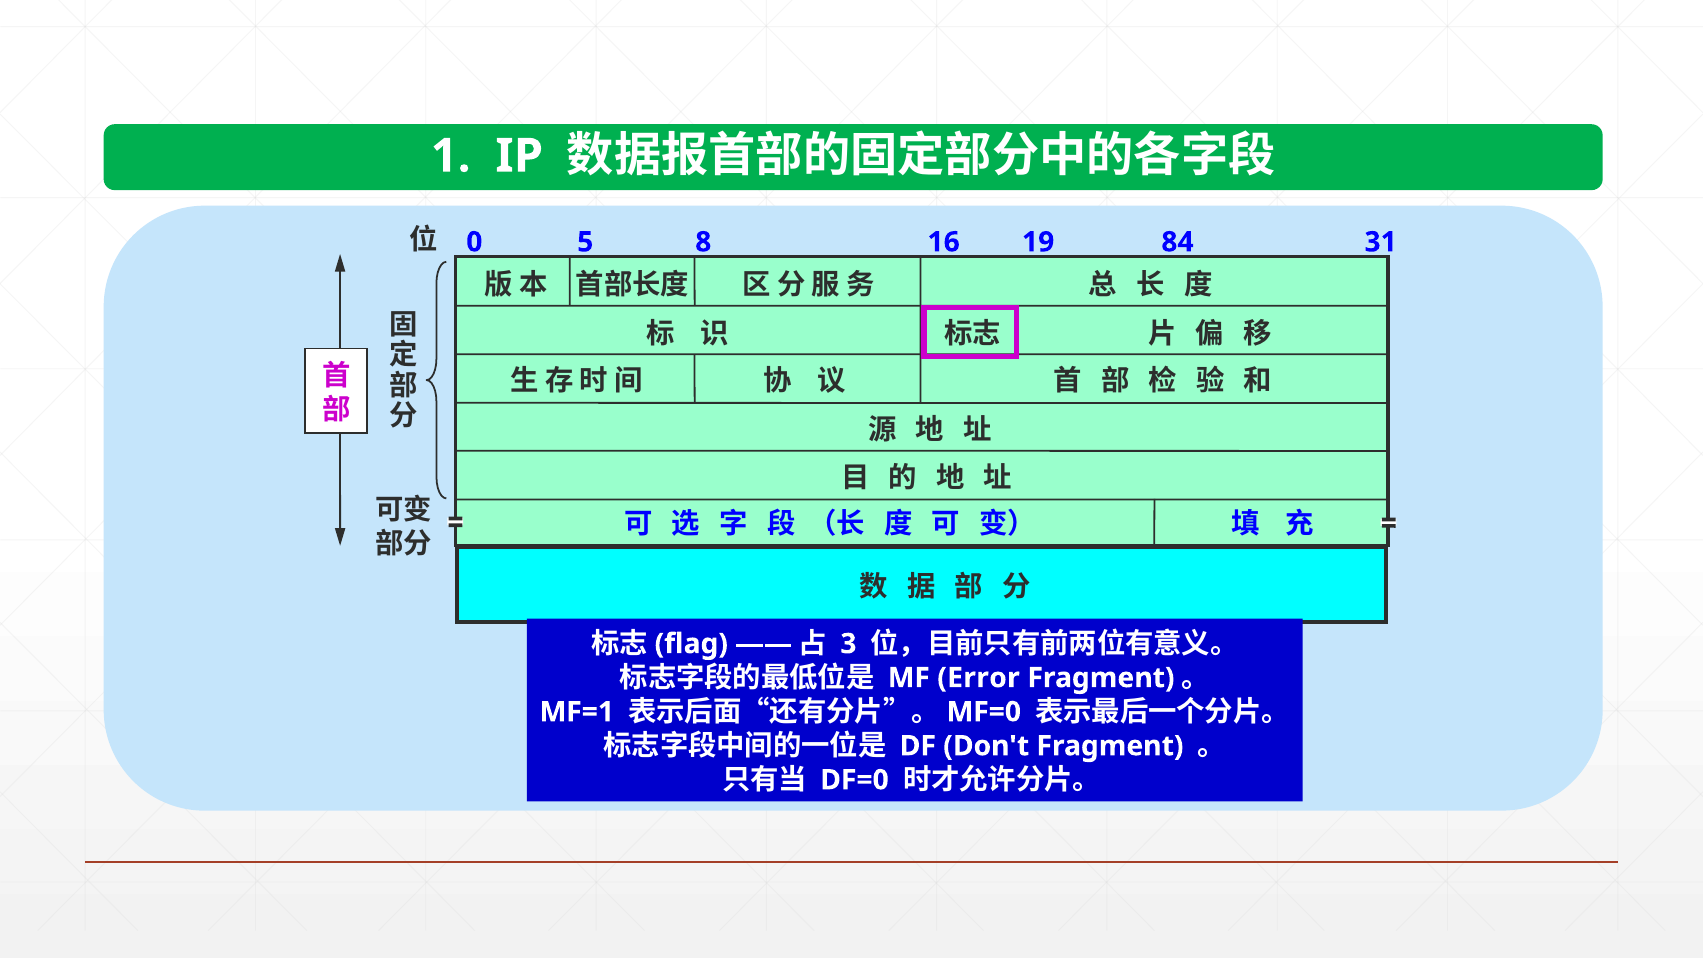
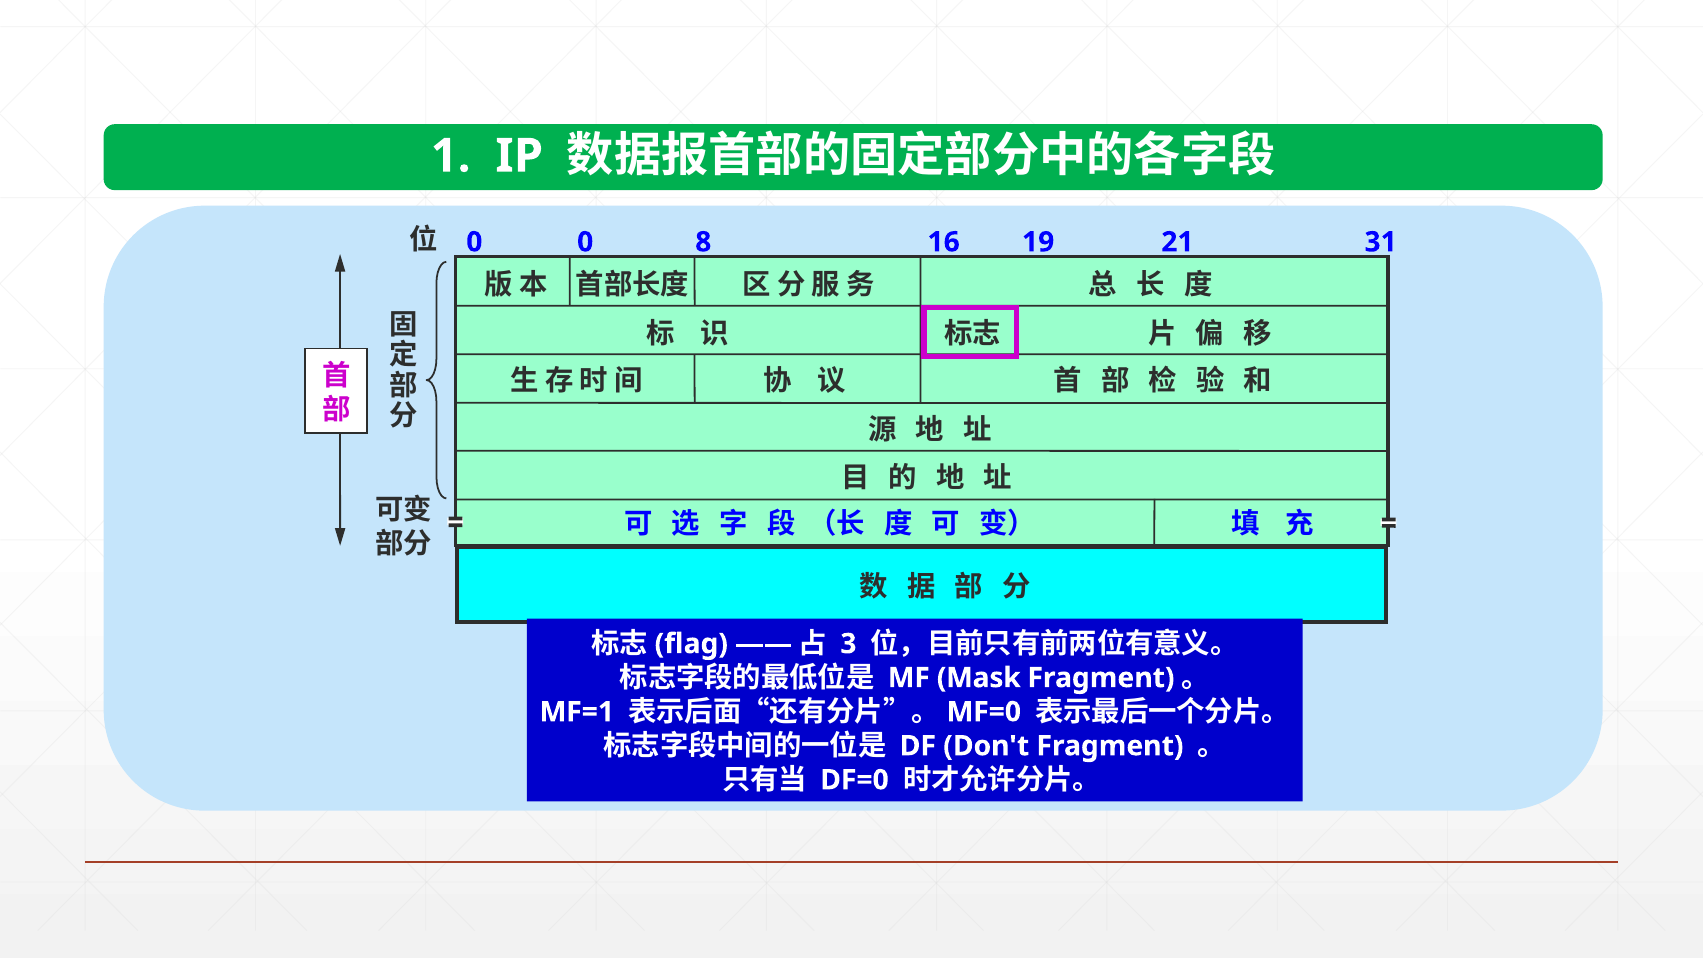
0 5: 5 -> 0
84: 84 -> 21
Error: Error -> Mask
